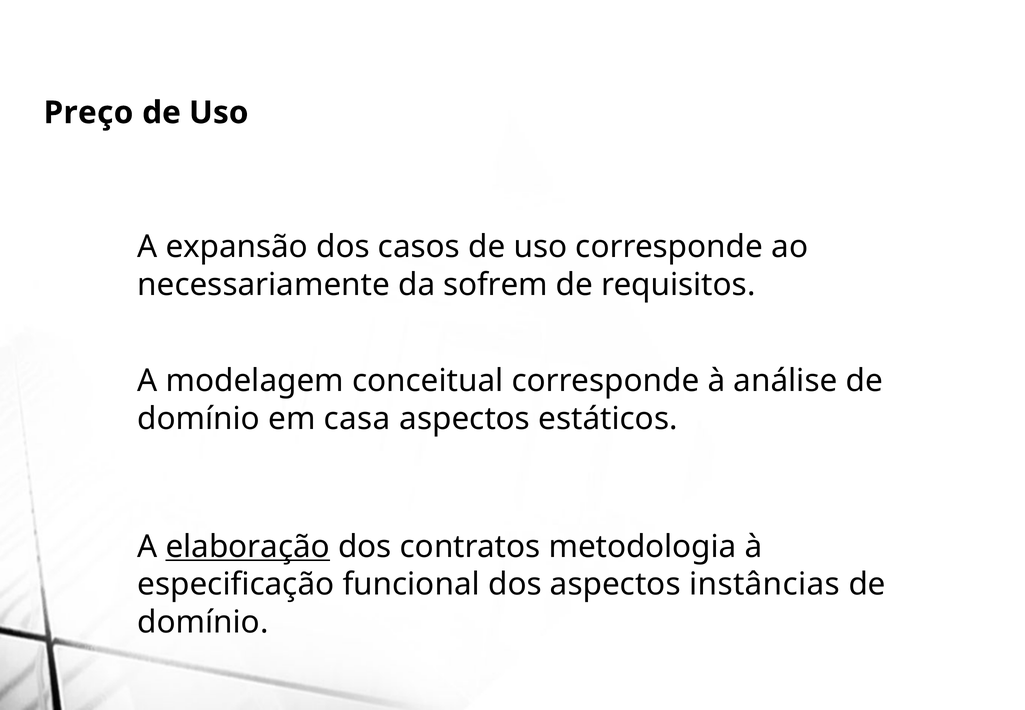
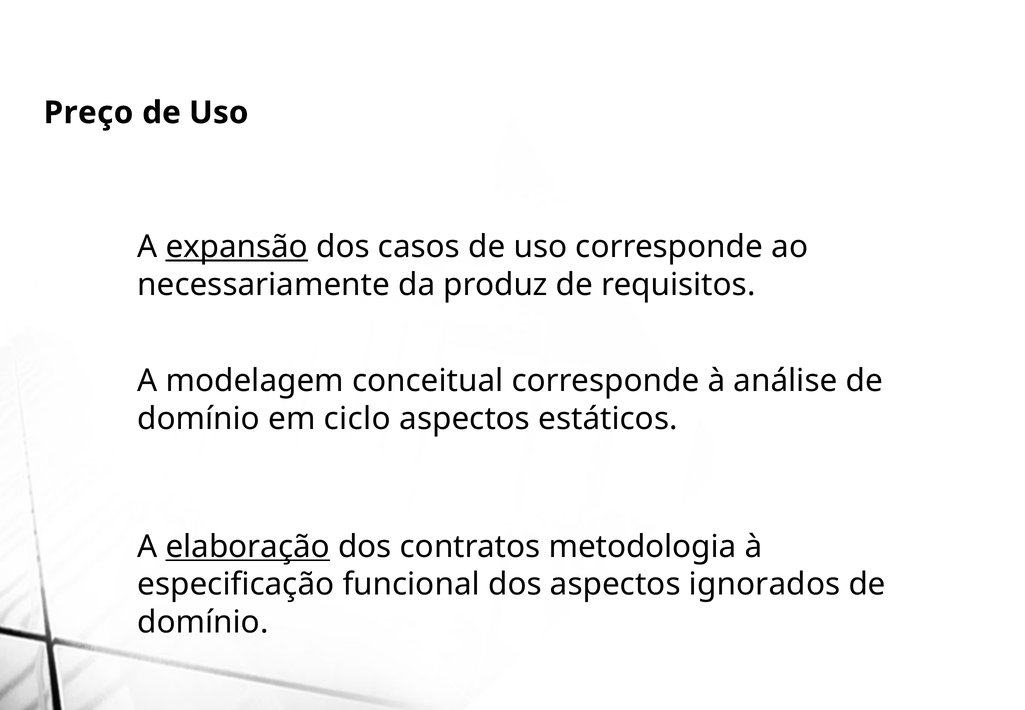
expansão underline: none -> present
sofrem: sofrem -> produz
casa: casa -> ciclo
instâncias: instâncias -> ignorados
